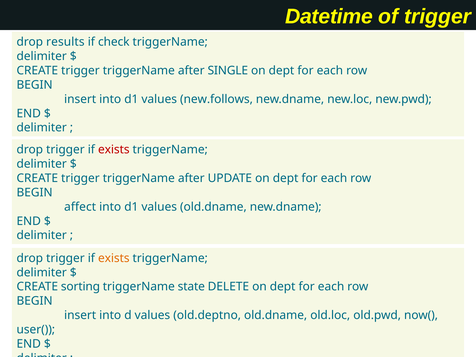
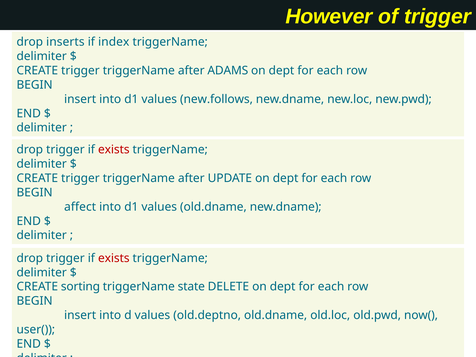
Datetime: Datetime -> However
results: results -> inserts
if check: check -> index
SINGLE: SINGLE -> ADAMS
exists at (114, 258) colour: orange -> red
